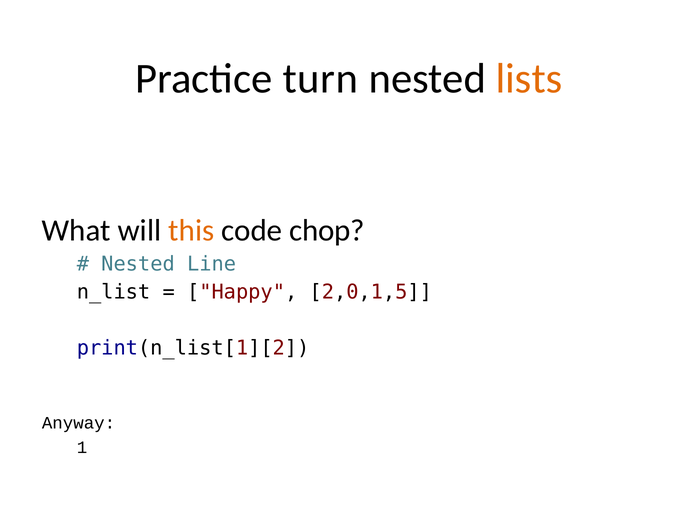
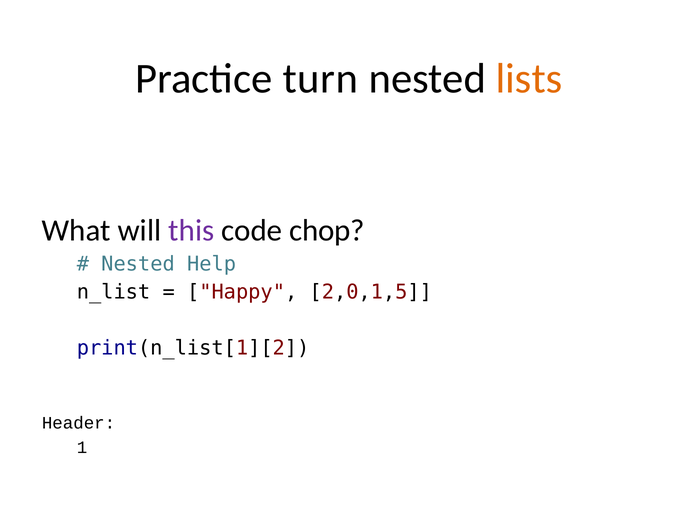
this colour: orange -> purple
Line: Line -> Help
Anyway: Anyway -> Header
